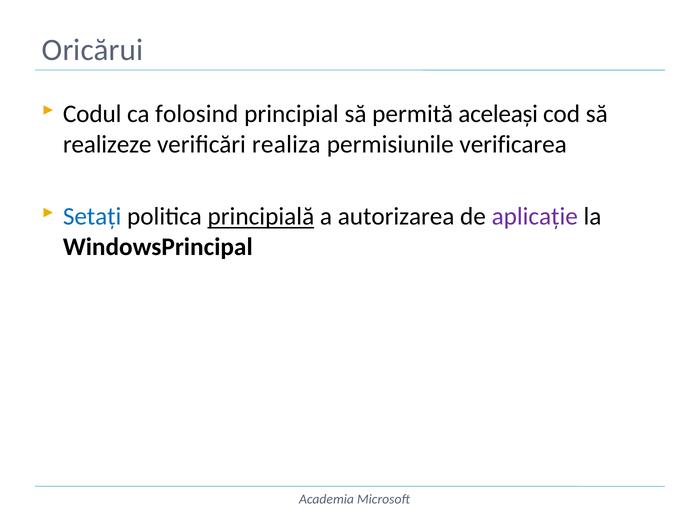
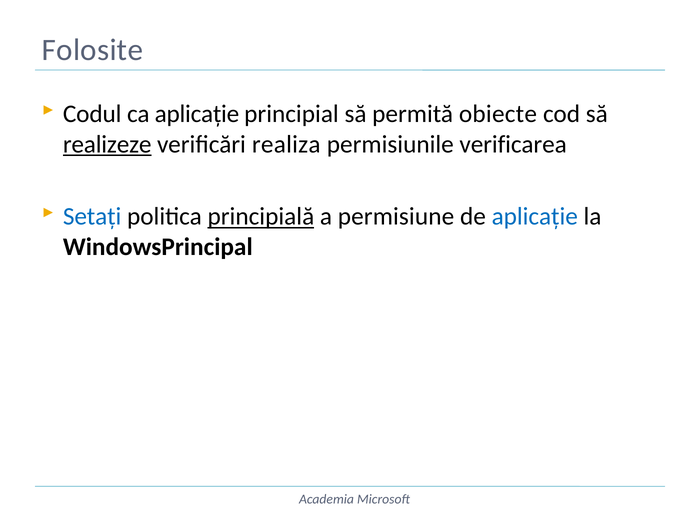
Oricărui: Oricărui -> Folosite
ca folosind: folosind -> aplicație
aceleași: aceleași -> obiecte
realizeze underline: none -> present
autorizarea: autorizarea -> permisiune
aplicație at (535, 217) colour: purple -> blue
